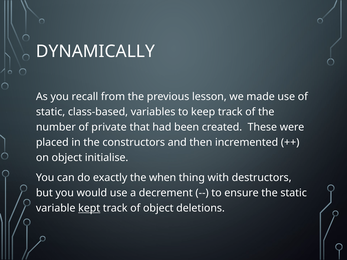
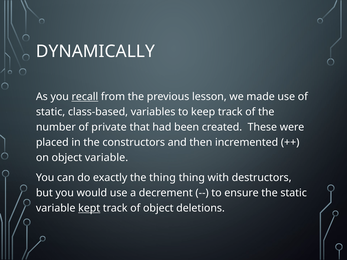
recall underline: none -> present
object initialise: initialise -> variable
the when: when -> thing
